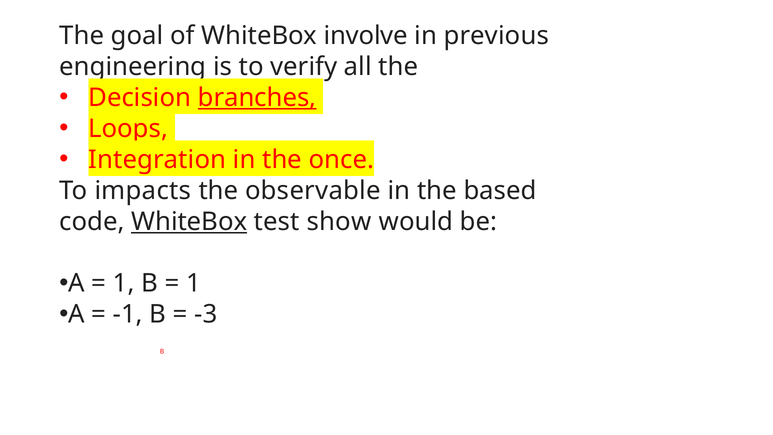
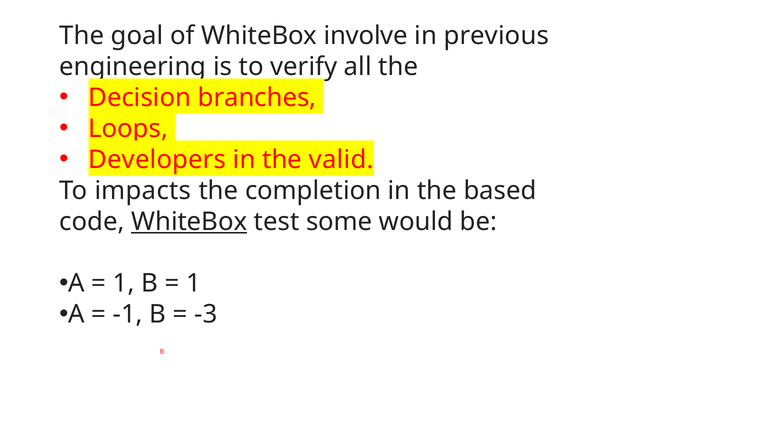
branches underline: present -> none
Integration: Integration -> Developers
once: once -> valid
observable: observable -> completion
show: show -> some
